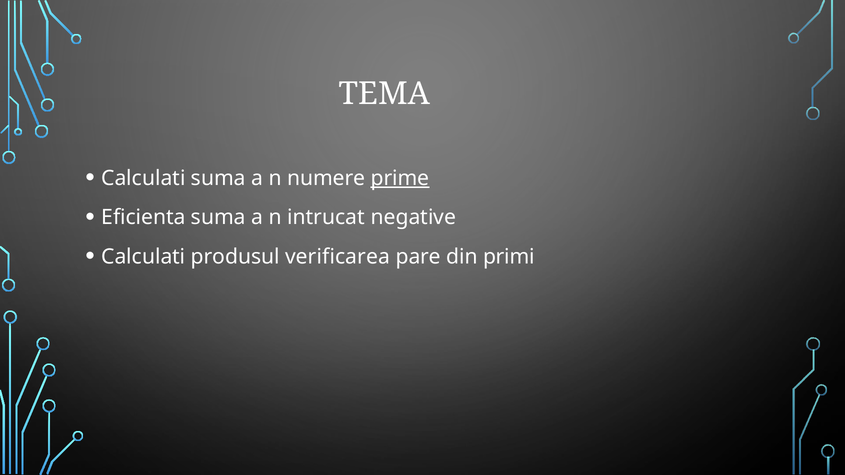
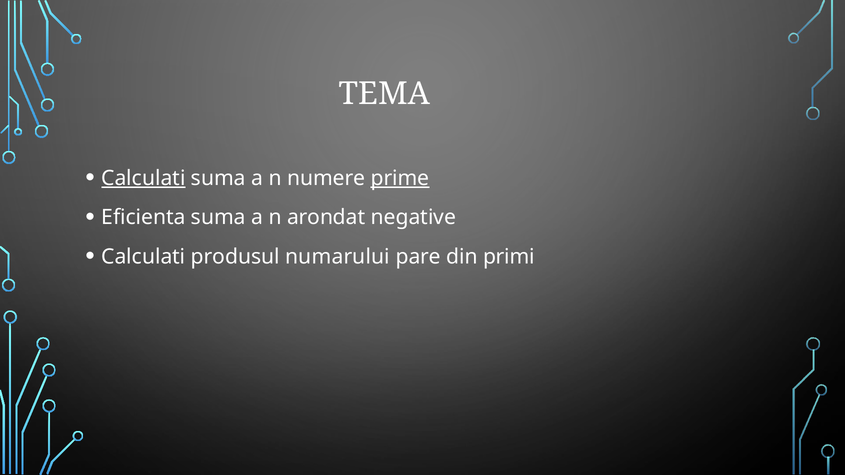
Calculati at (143, 178) underline: none -> present
intrucat: intrucat -> arondat
verificarea: verificarea -> numarului
